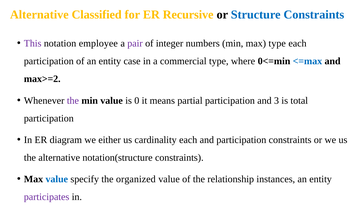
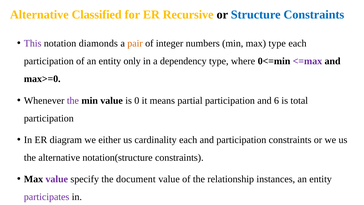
employee: employee -> diamonds
pair colour: purple -> orange
case: case -> only
commercial: commercial -> dependency
<=max colour: blue -> purple
max>=2: max>=2 -> max>=0
3: 3 -> 6
value at (57, 179) colour: blue -> purple
organized: organized -> document
